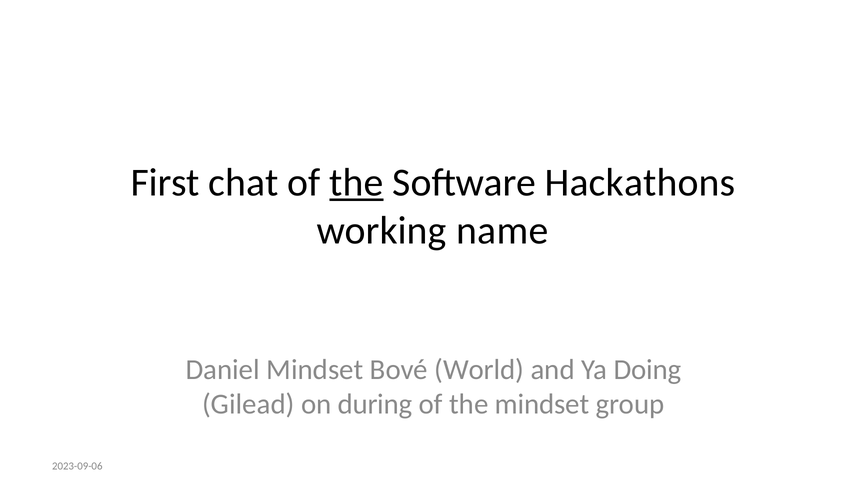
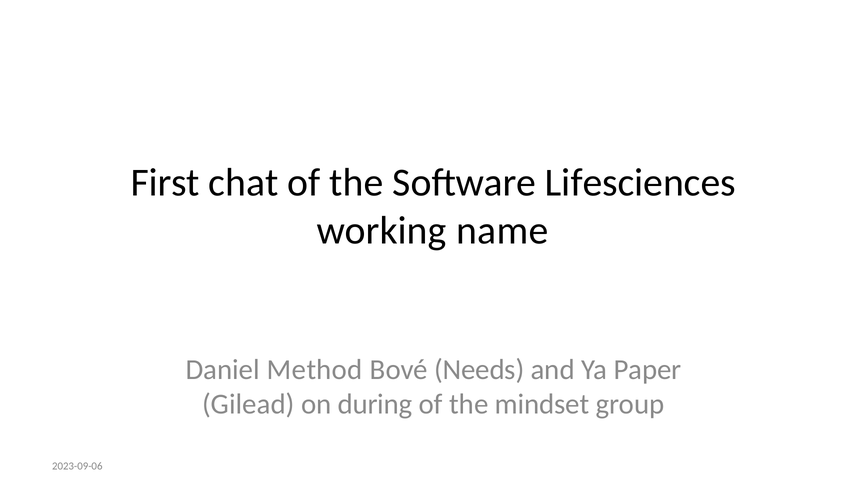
the at (356, 183) underline: present -> none
Hackathons: Hackathons -> Lifesciences
Daniel Mindset: Mindset -> Method
World: World -> Needs
Doing: Doing -> Paper
